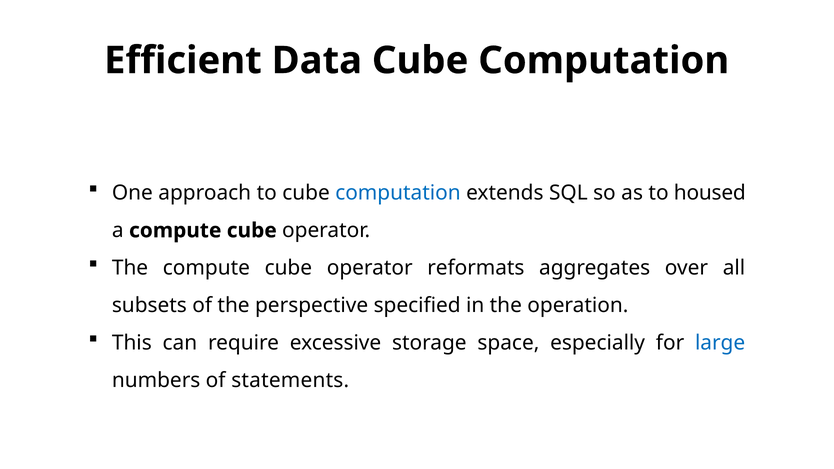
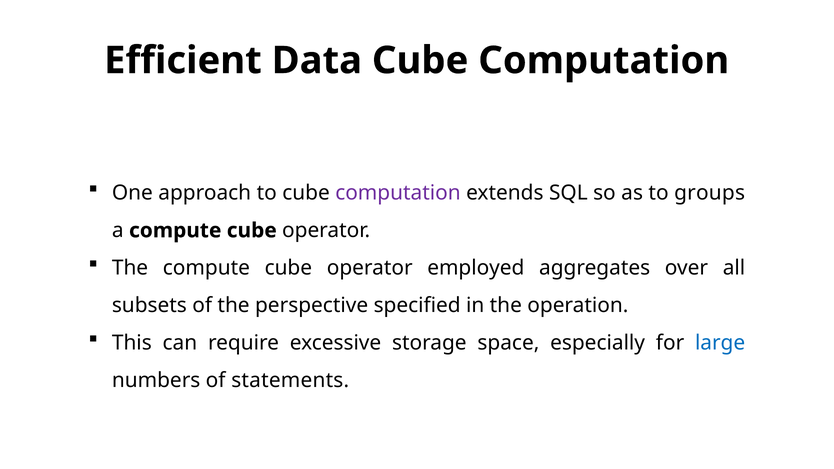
computation at (398, 193) colour: blue -> purple
housed: housed -> groups
reformats: reformats -> employed
